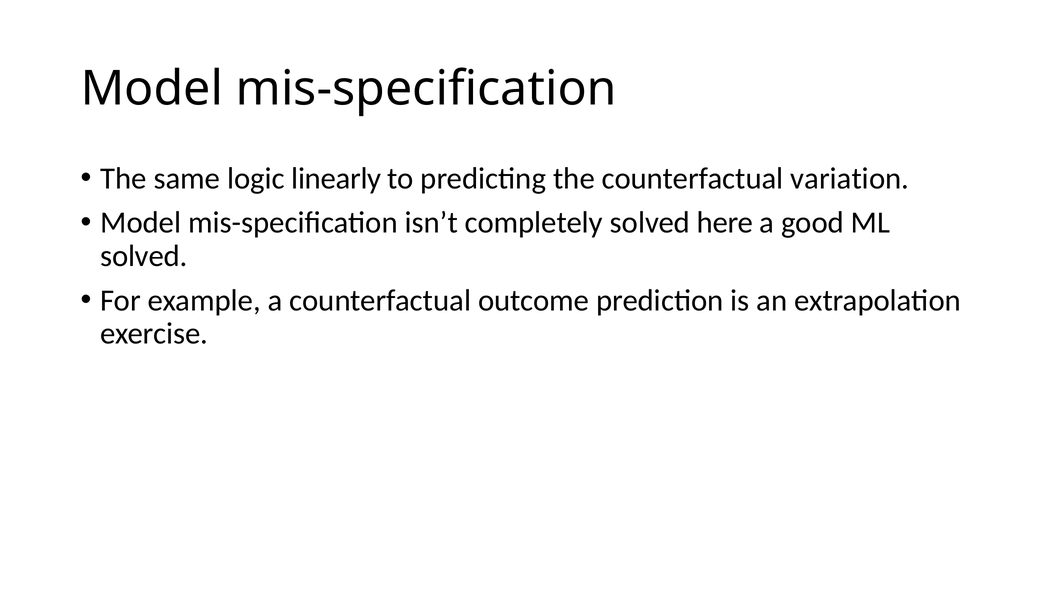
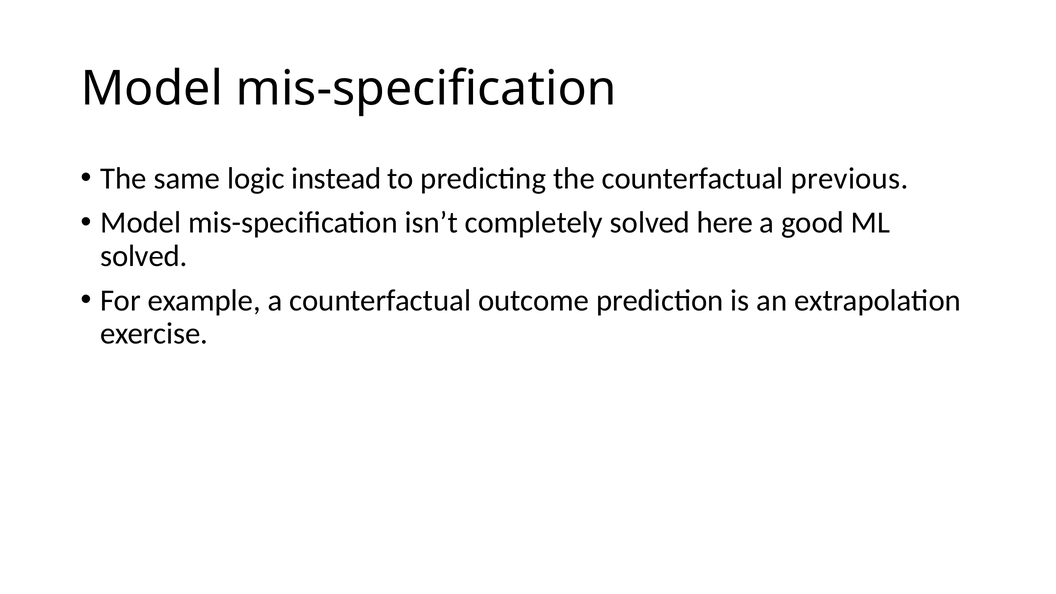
linearly: linearly -> instead
variation: variation -> previous
